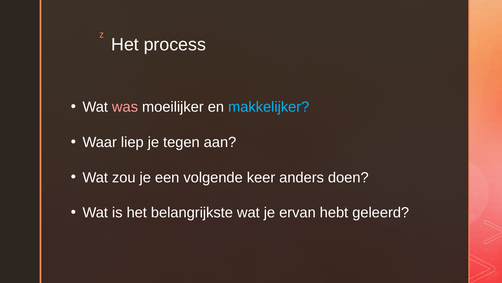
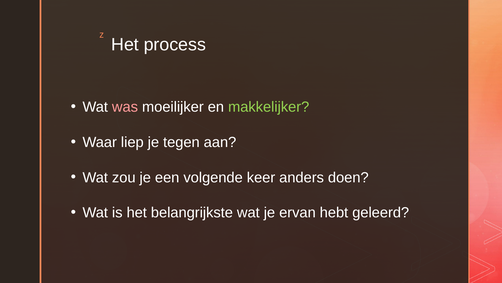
makkelijker colour: light blue -> light green
